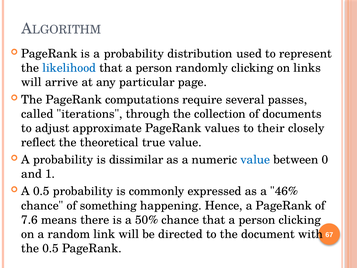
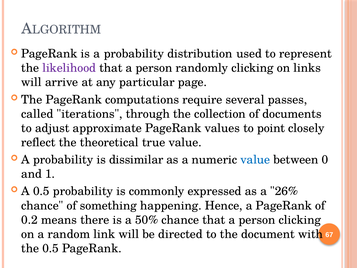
likelihood colour: blue -> purple
their: their -> point
46%: 46% -> 26%
7.6: 7.6 -> 0.2
